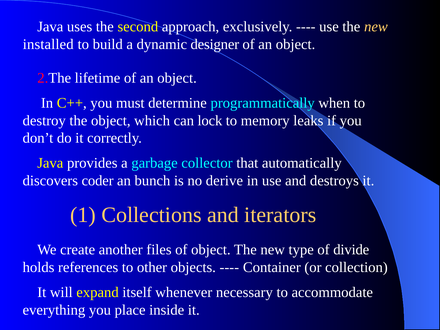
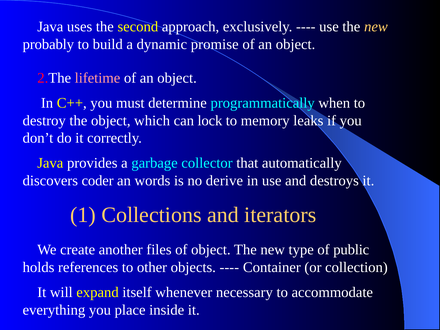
installed: installed -> probably
designer: designer -> promise
lifetime colour: white -> pink
bunch: bunch -> words
divide: divide -> public
